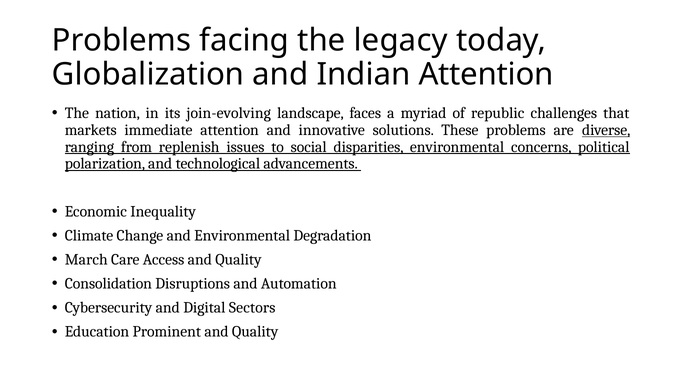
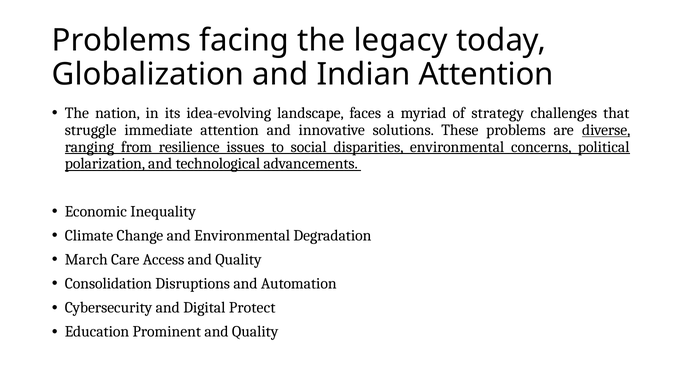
join-evolving: join-evolving -> idea-evolving
republic: republic -> strategy
markets: markets -> struggle
replenish: replenish -> resilience
Sectors: Sectors -> Protect
